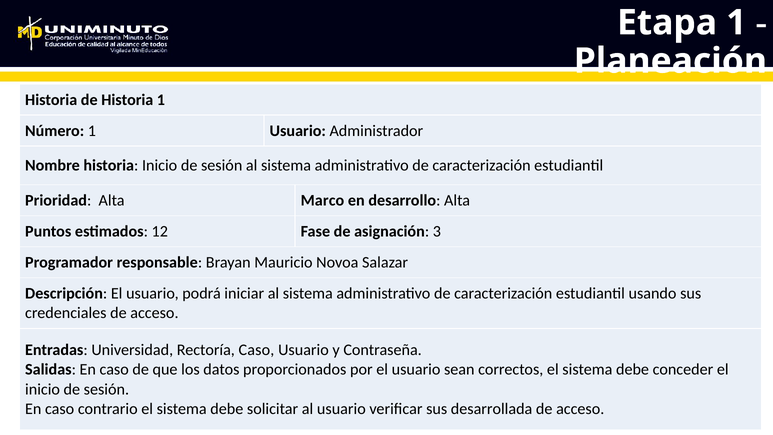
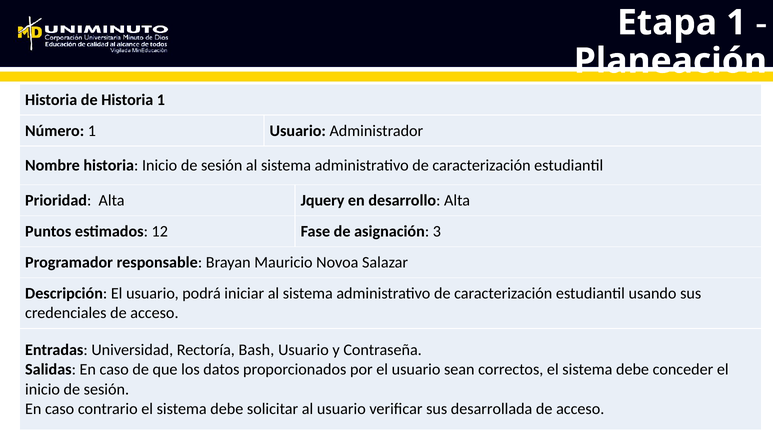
Marco: Marco -> Jquery
Rectoría Caso: Caso -> Bash
